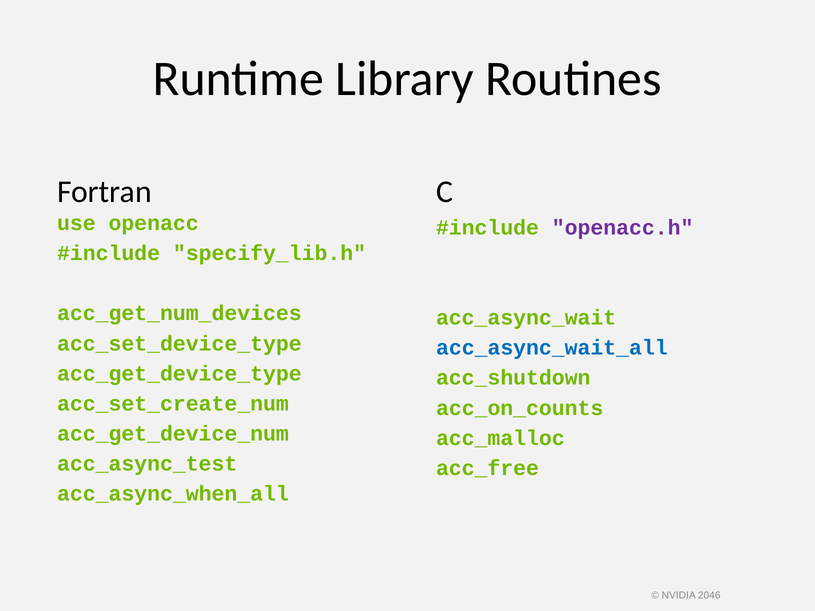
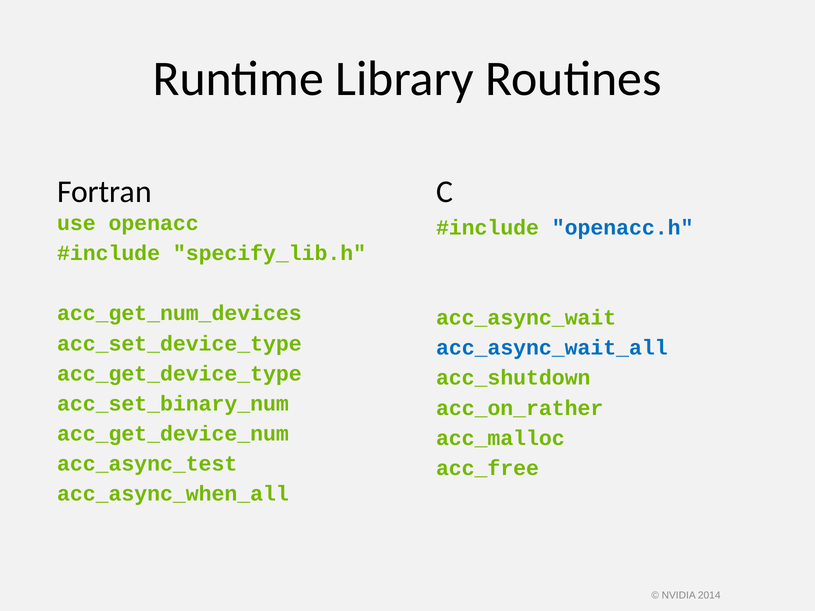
openacc.h colour: purple -> blue
acc_set_create_num: acc_set_create_num -> acc_set_binary_num
acc_on_counts: acc_on_counts -> acc_on_rather
2046: 2046 -> 2014
